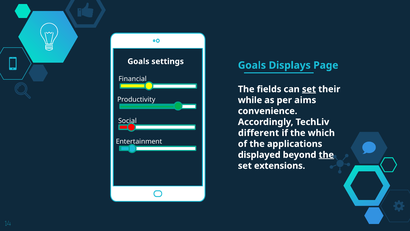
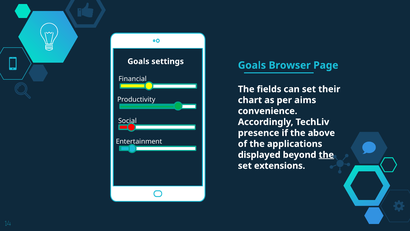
Displays: Displays -> Browser
set at (309, 89) underline: present -> none
while: while -> chart
different: different -> presence
which: which -> above
